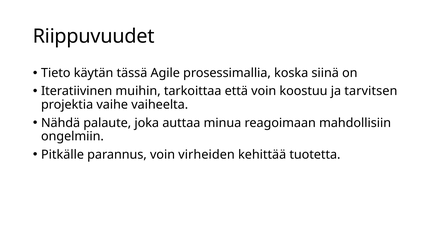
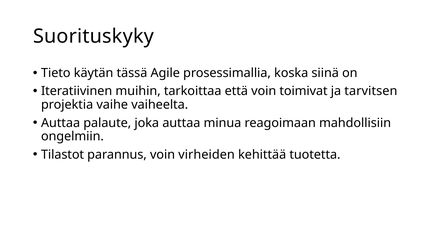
Riippuvuudet: Riippuvuudet -> Suorituskyky
koostuu: koostuu -> toimivat
Nähdä at (61, 123): Nähdä -> Auttaa
Pitkälle: Pitkälle -> Tilastot
